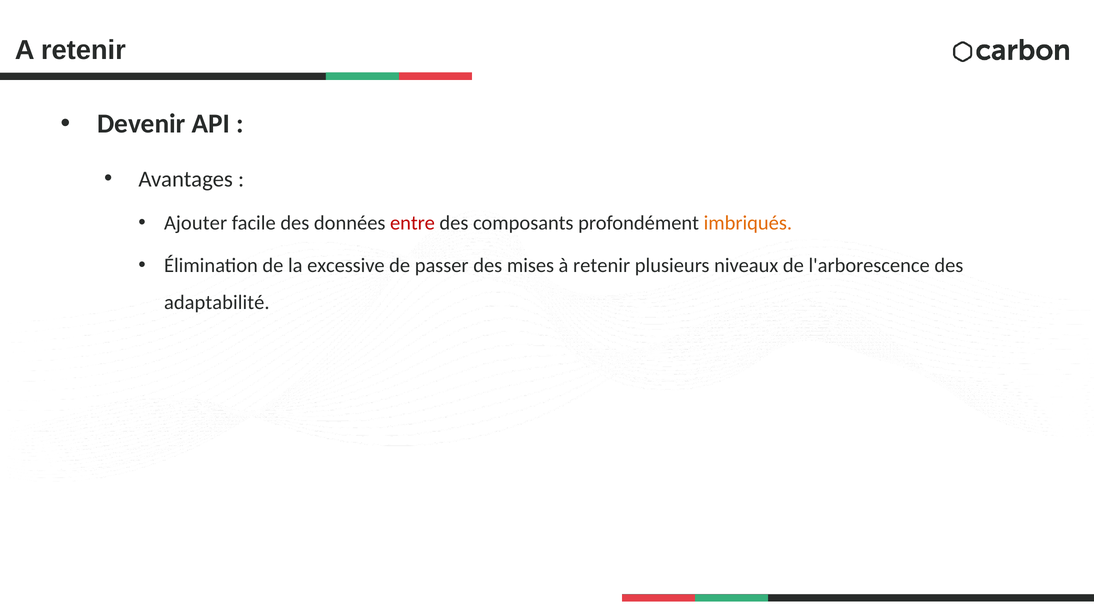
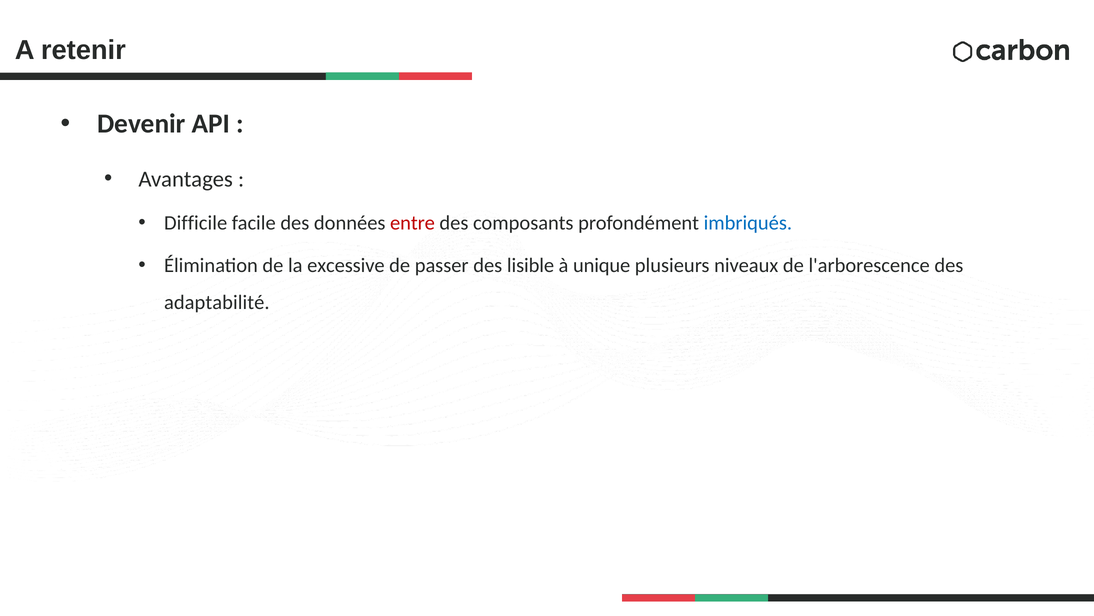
Ajouter: Ajouter -> Difficile
imbriqués colour: orange -> blue
mises: mises -> lisible
à retenir: retenir -> unique
